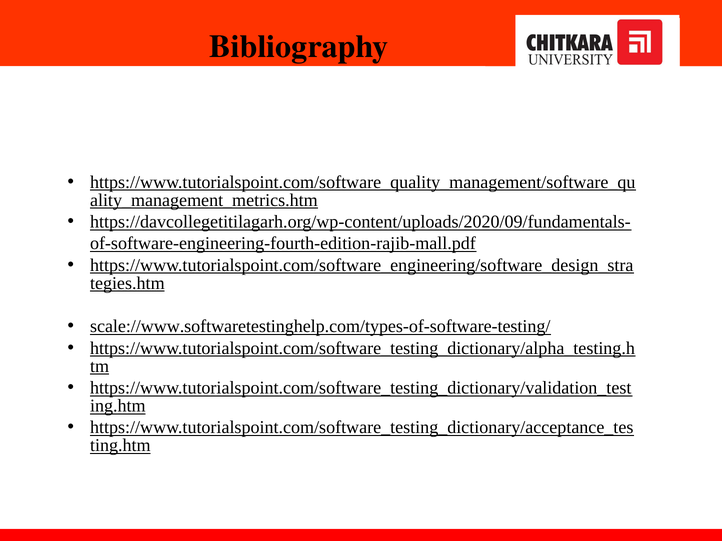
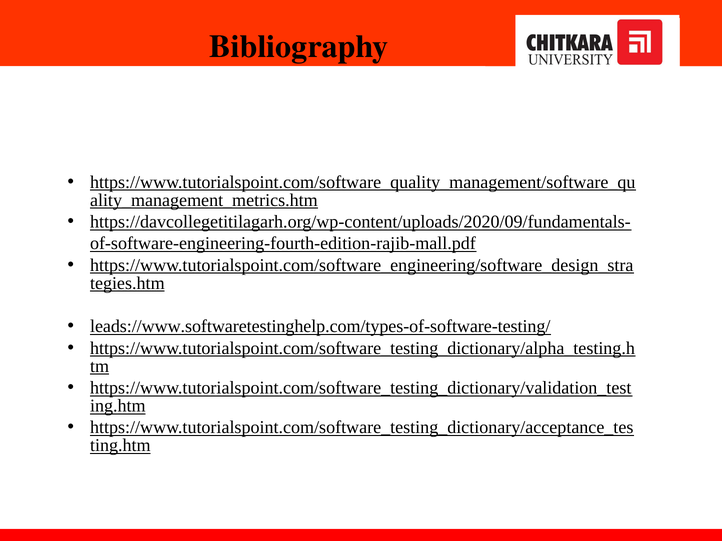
scale://www.softwaretestinghelp.com/types-of-software-testing/: scale://www.softwaretestinghelp.com/types-of-software-testing/ -> leads://www.softwaretestinghelp.com/types-of-software-testing/
